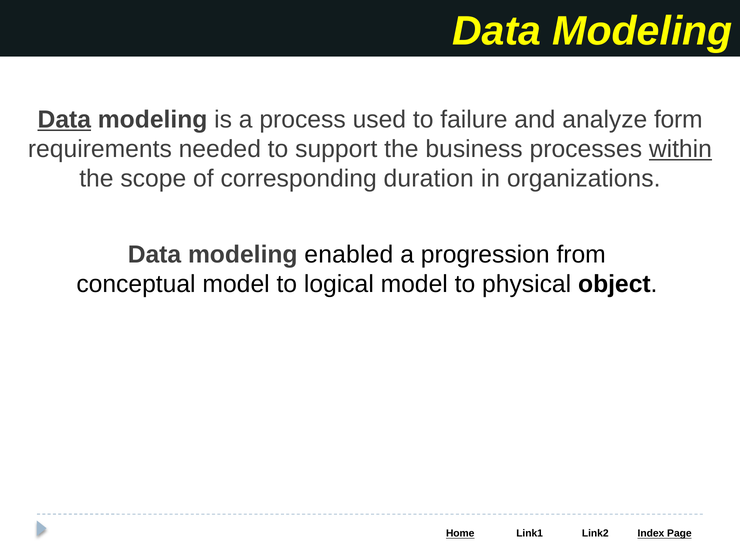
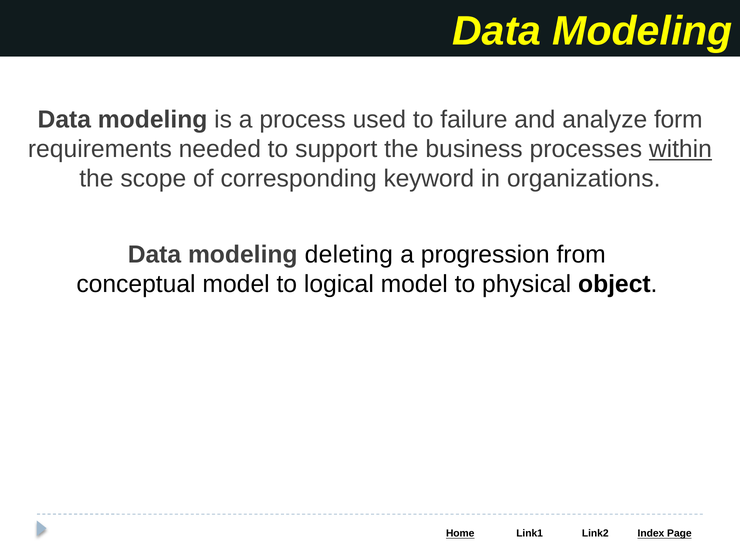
Data at (64, 120) underline: present -> none
duration: duration -> keyword
enabled: enabled -> deleting
